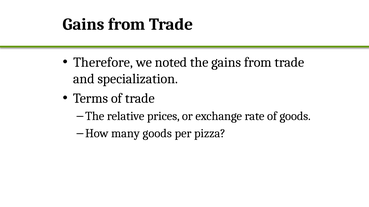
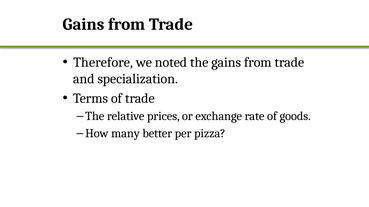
many goods: goods -> better
